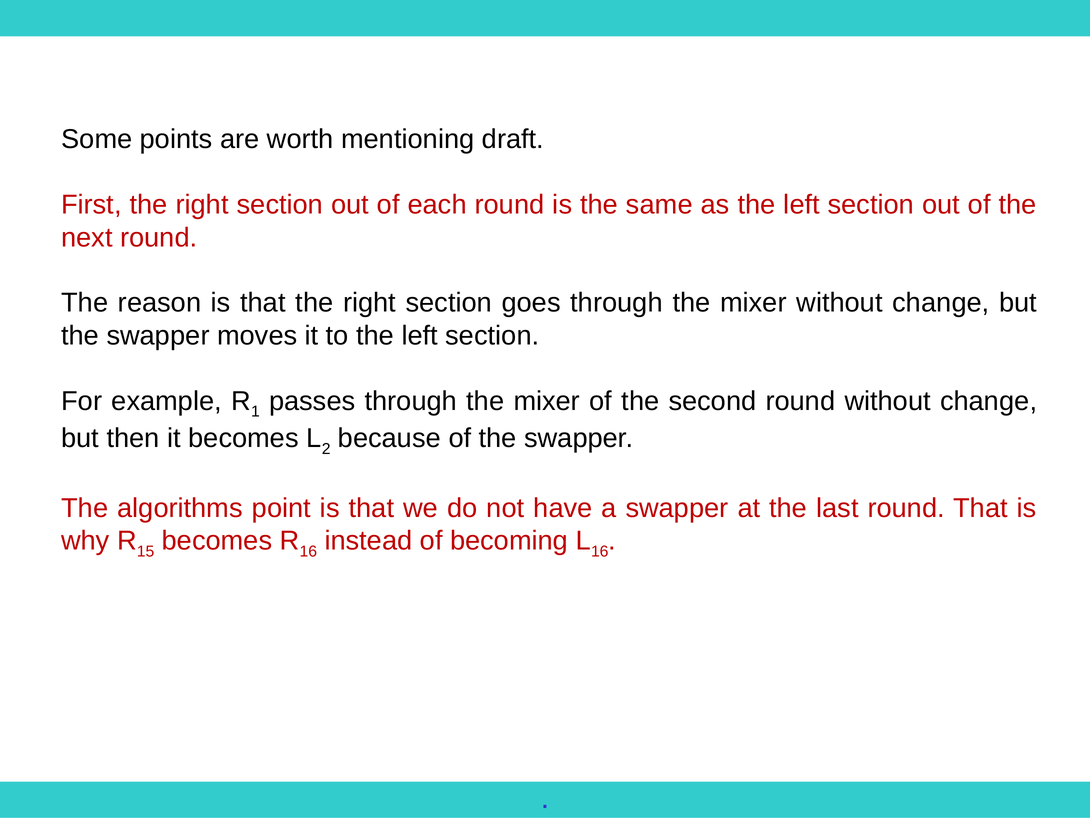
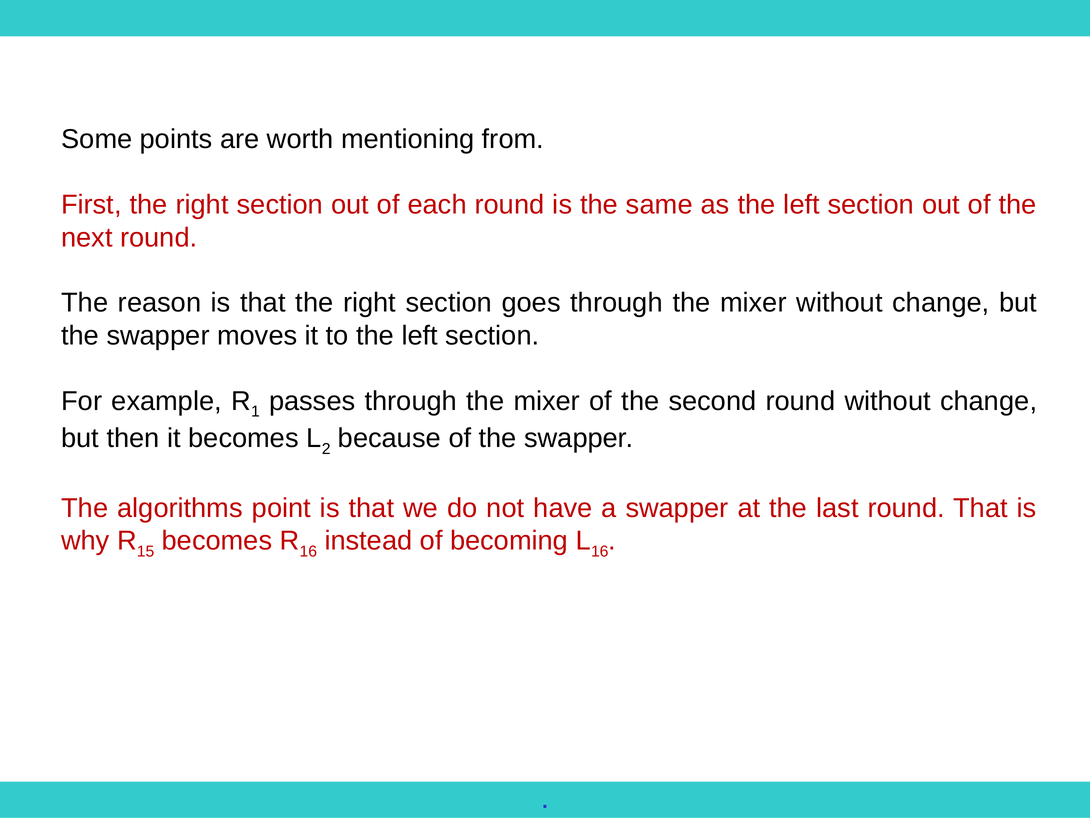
draft: draft -> from
